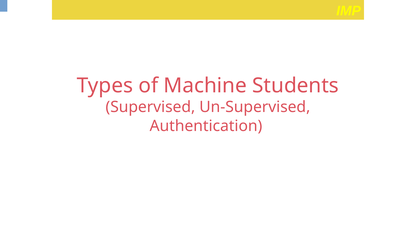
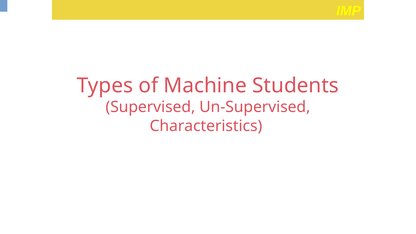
Authentication: Authentication -> Characteristics
